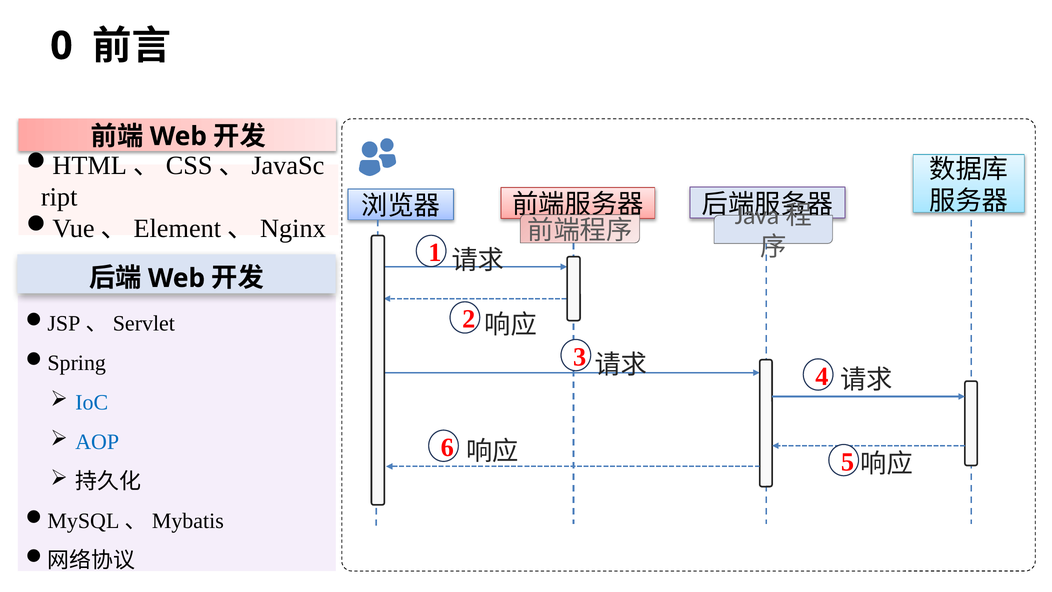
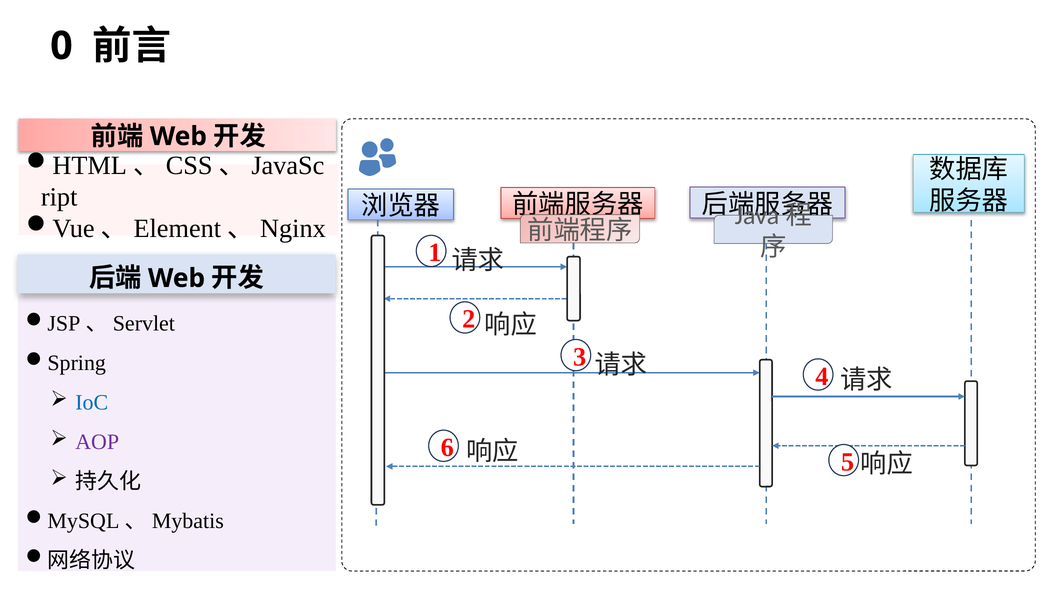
AOP colour: blue -> purple
